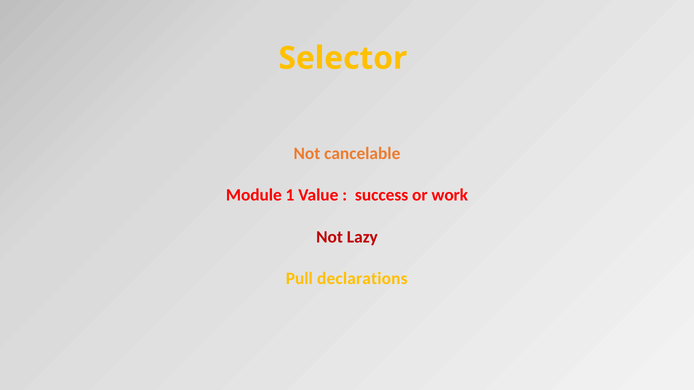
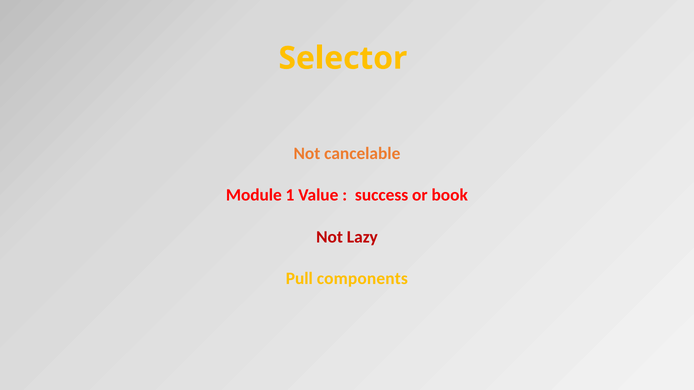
work: work -> book
declarations: declarations -> components
